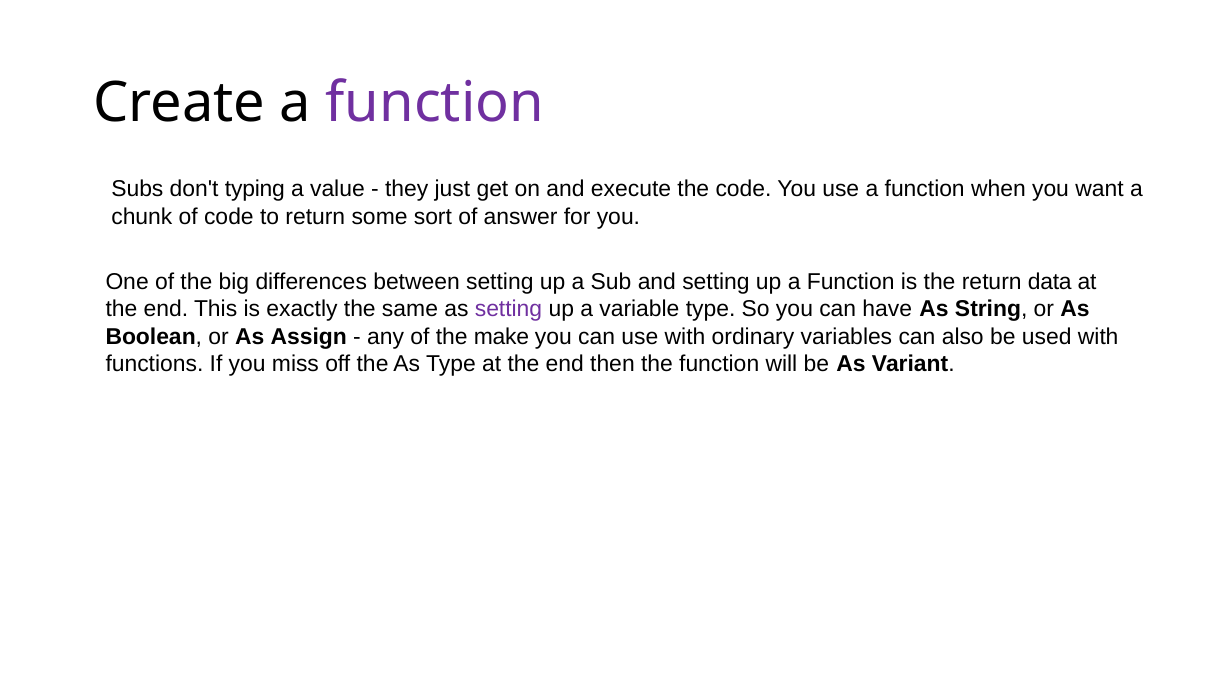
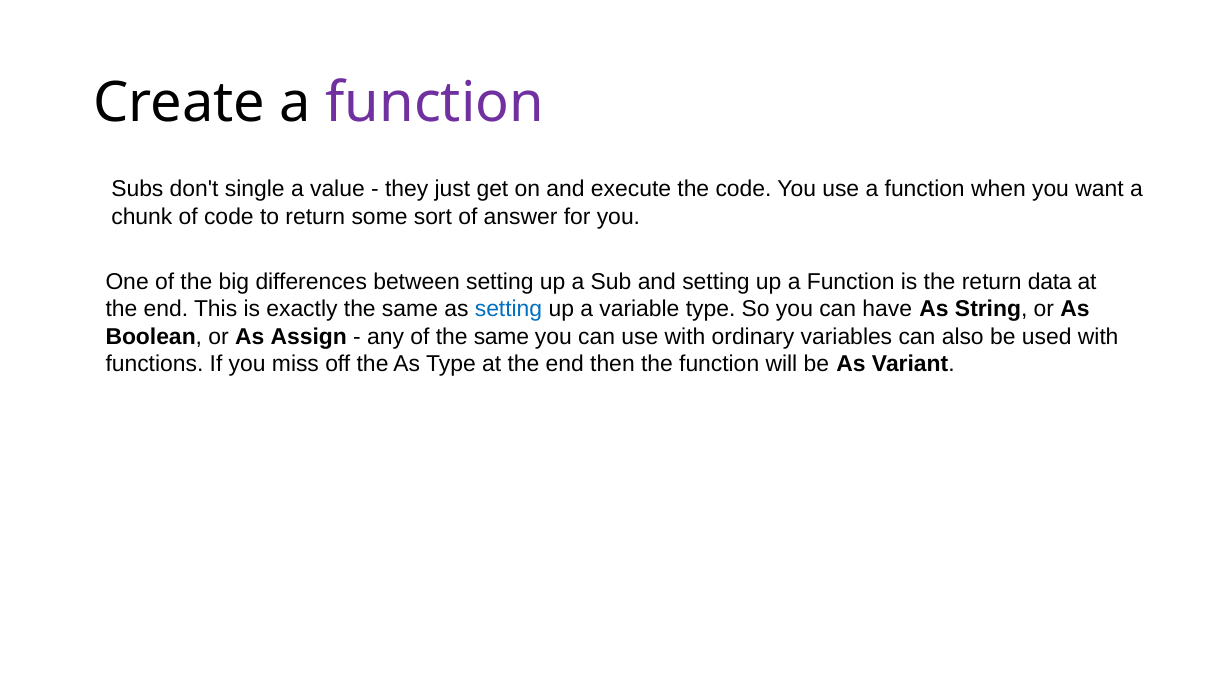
typing: typing -> single
setting at (508, 309) colour: purple -> blue
of the make: make -> same
